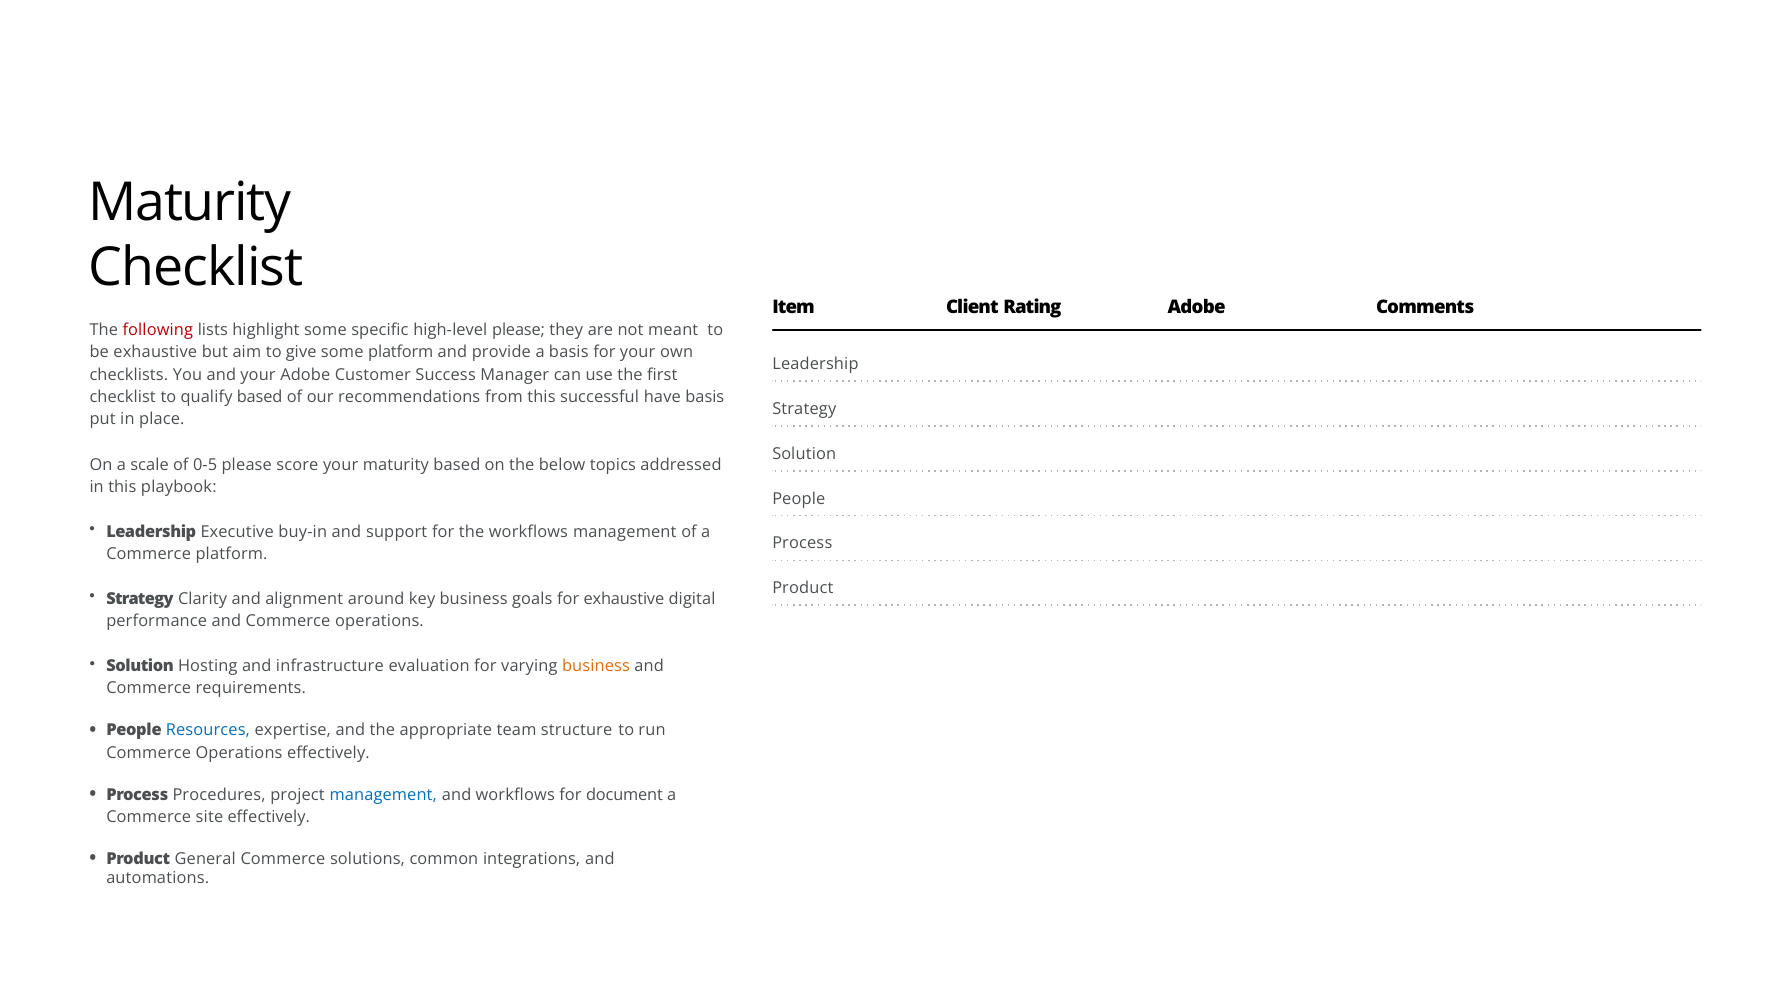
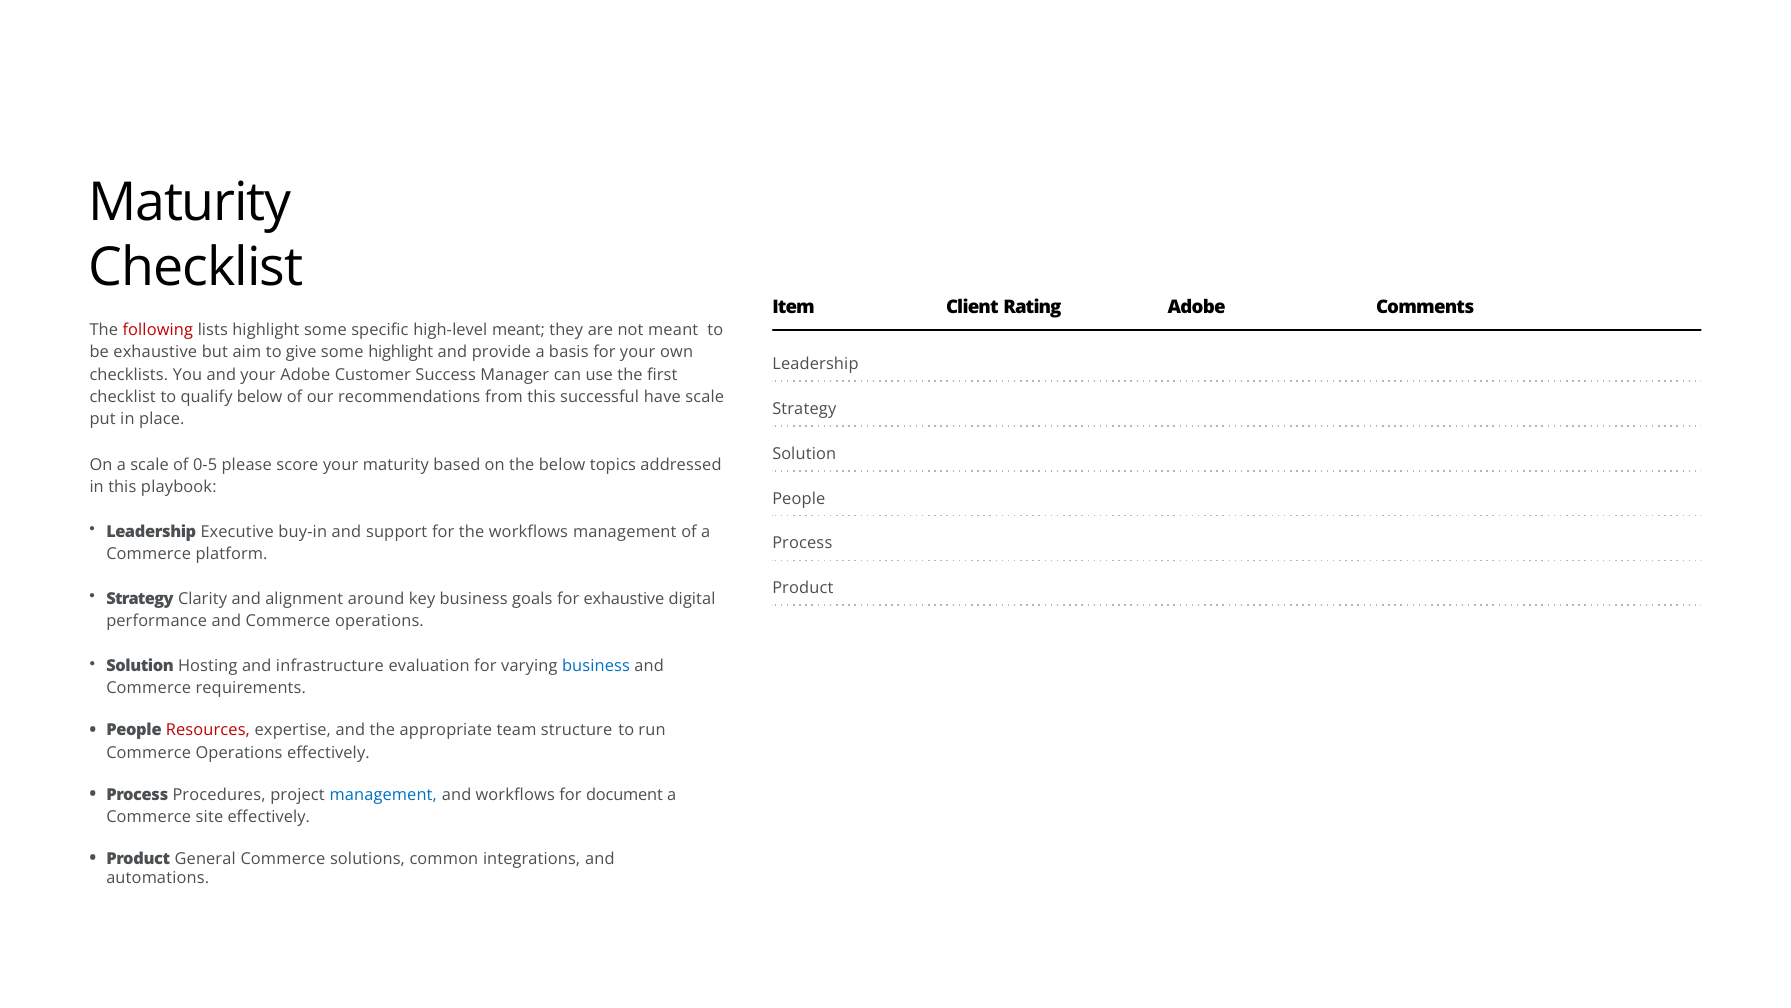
high-level please: please -> meant
some platform: platform -> highlight
qualify based: based -> below
have basis: basis -> scale
business at (596, 666) colour: orange -> blue
Resources colour: blue -> red
